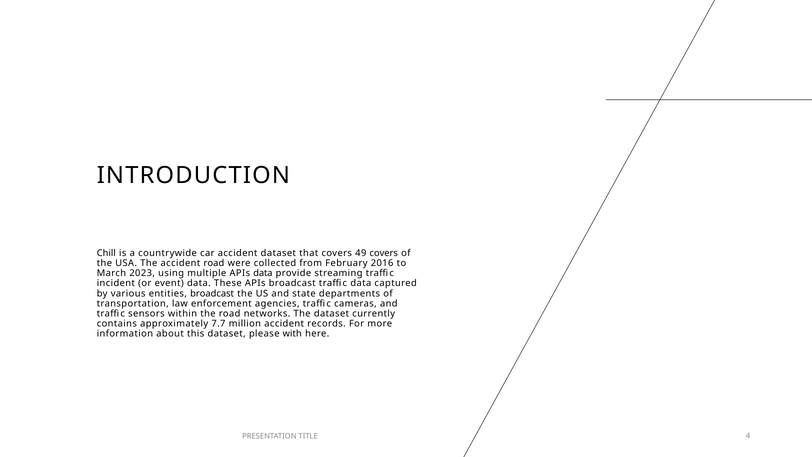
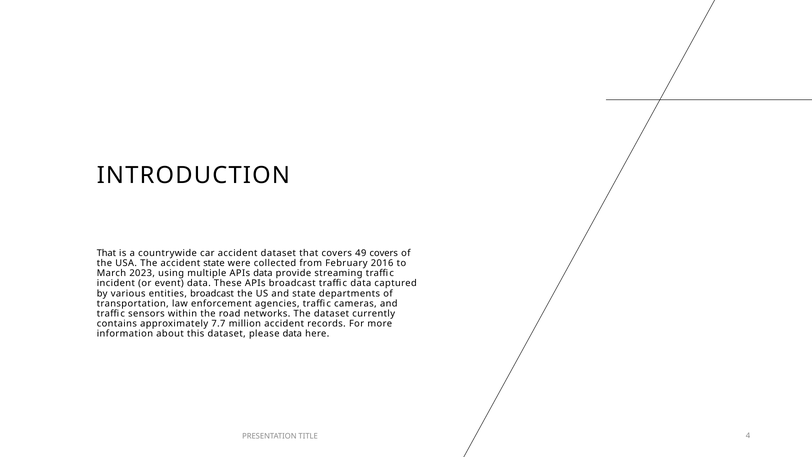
Chill at (106, 253): Chill -> That
accident road: road -> state
please with: with -> data
